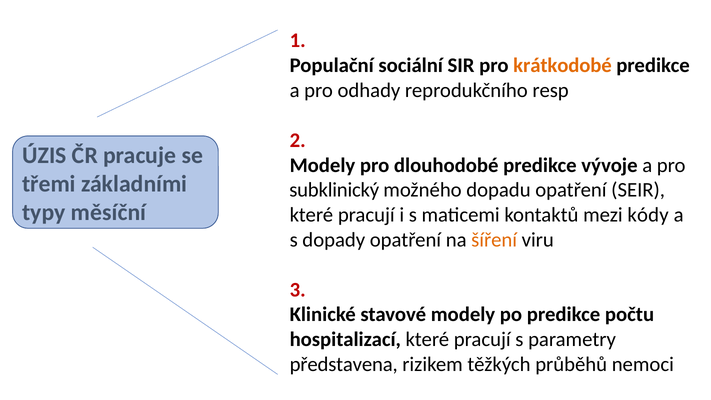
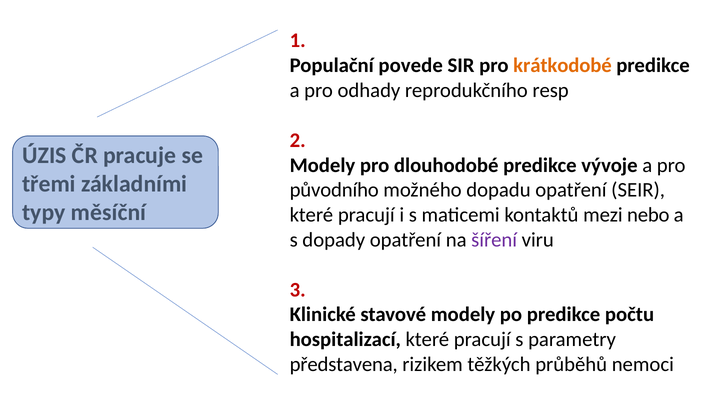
sociální: sociální -> povede
subklinický: subklinický -> původního
kódy: kódy -> nebo
šíření colour: orange -> purple
